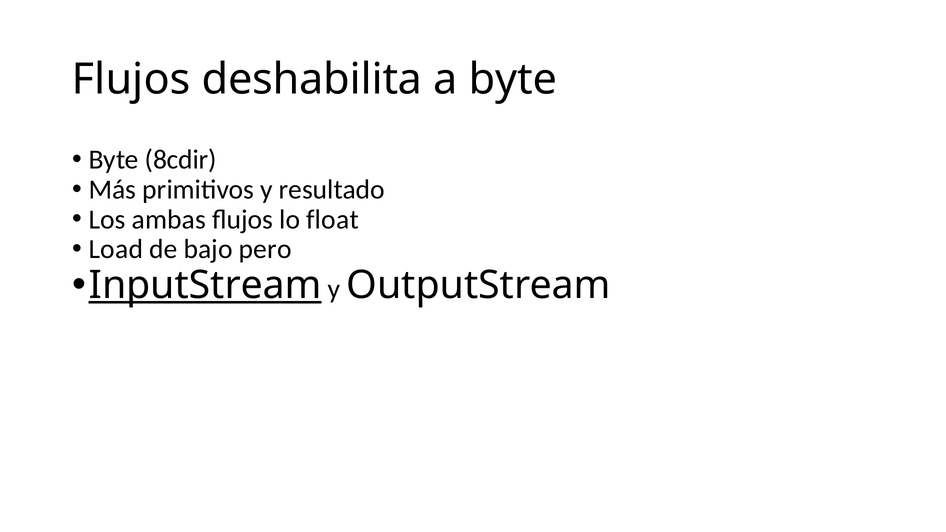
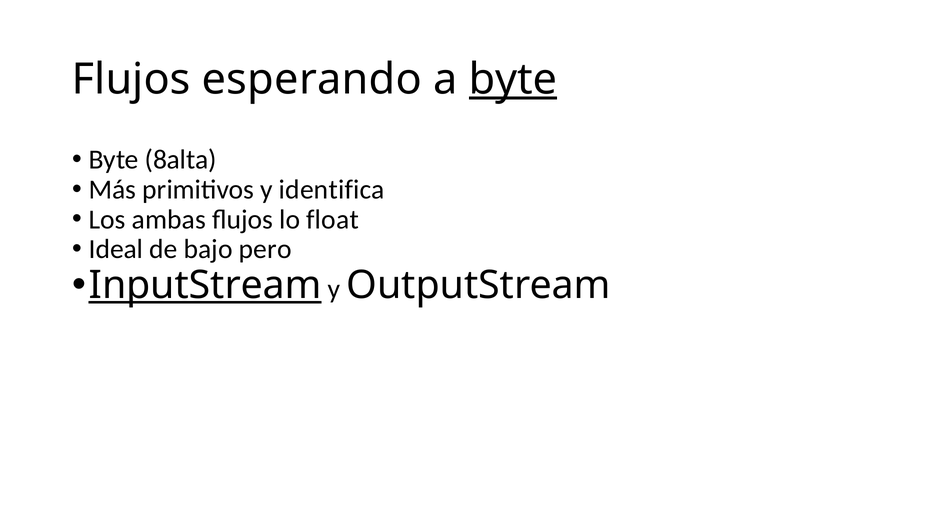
deshabilita: deshabilita -> esperando
byte at (513, 79) underline: none -> present
8cdir: 8cdir -> 8alta
resultado: resultado -> identifica
Load: Load -> Ideal
